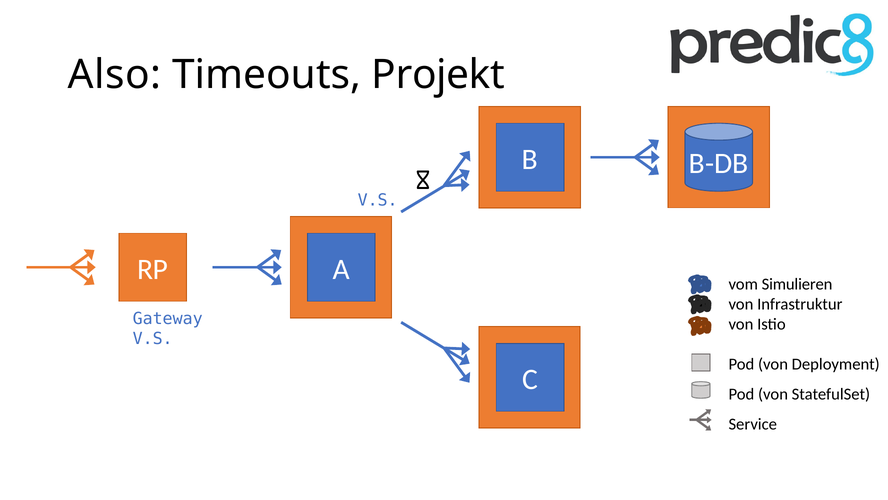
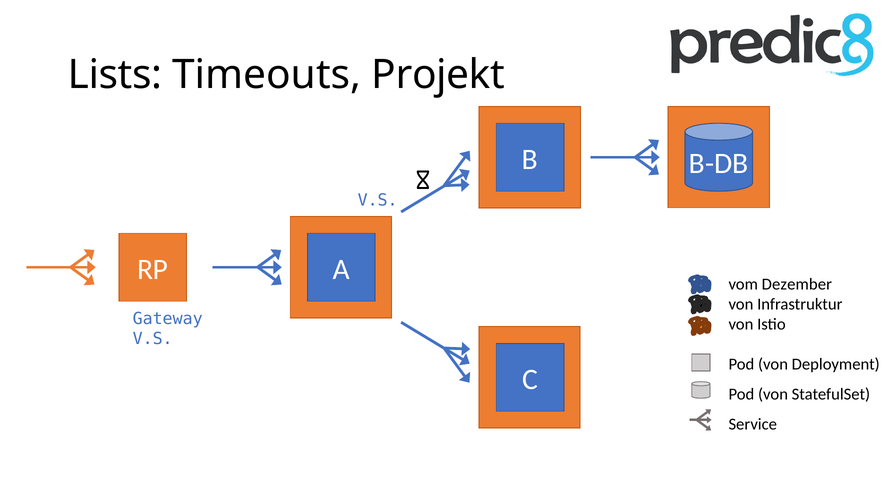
Also: Also -> Lists
Simulieren: Simulieren -> Dezember
